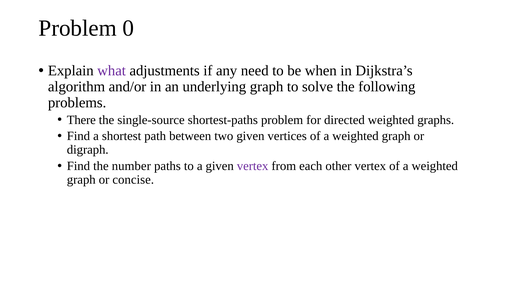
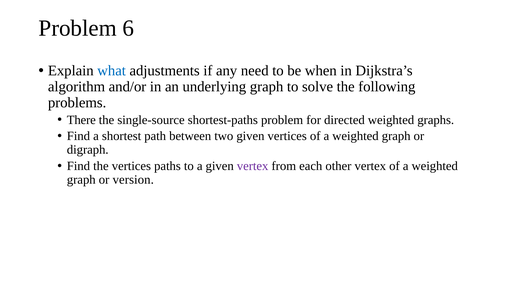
0: 0 -> 6
what colour: purple -> blue
the number: number -> vertices
concise: concise -> version
